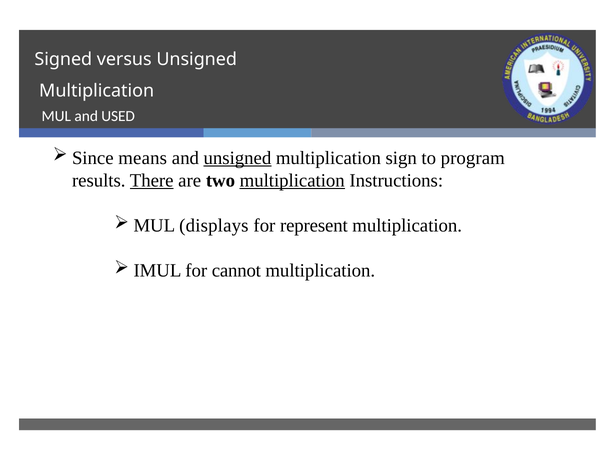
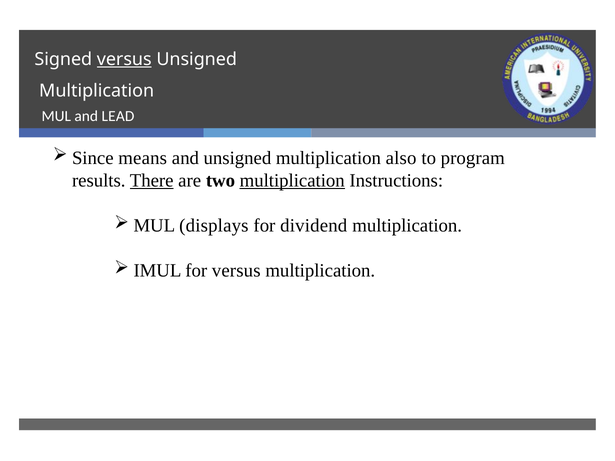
versus at (124, 59) underline: none -> present
USED: USED -> LEAD
unsigned at (237, 158) underline: present -> none
sign: sign -> also
represent: represent -> dividend
for cannot: cannot -> versus
